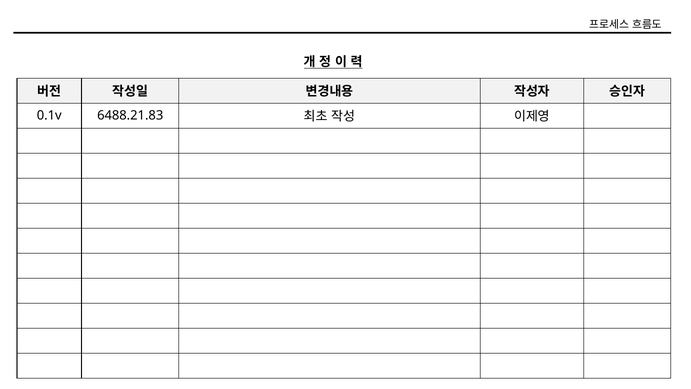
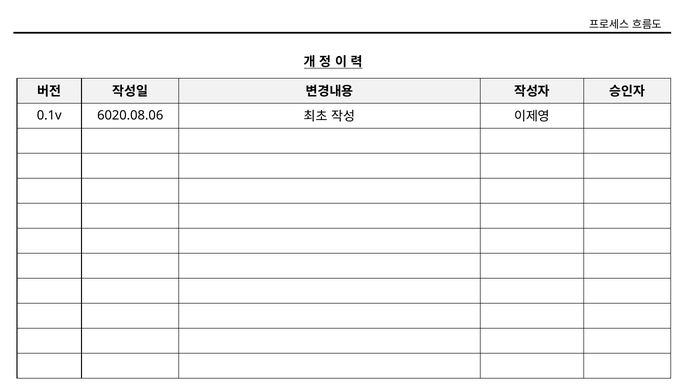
6488.21.83: 6488.21.83 -> 6020.08.06
